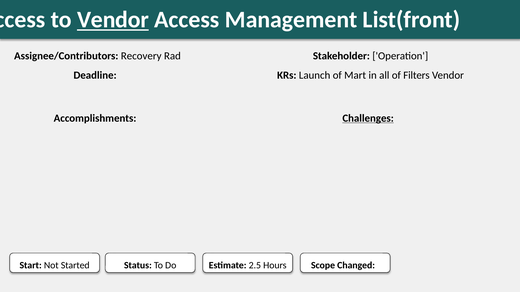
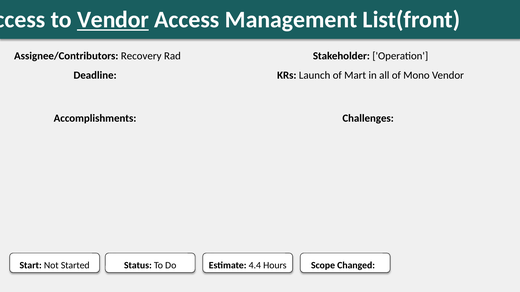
Filters: Filters -> Mono
Challenges underline: present -> none
2.5: 2.5 -> 4.4
